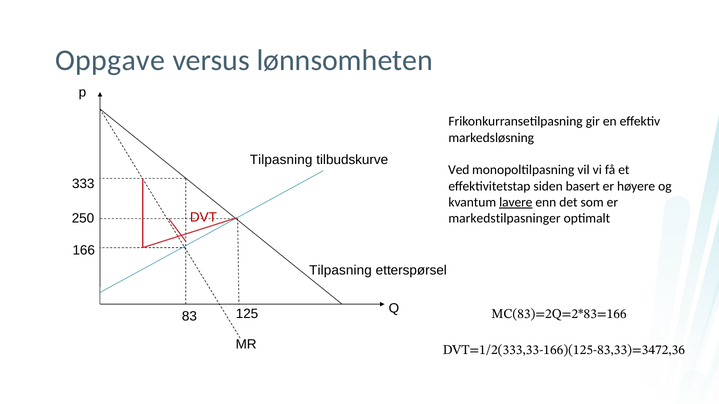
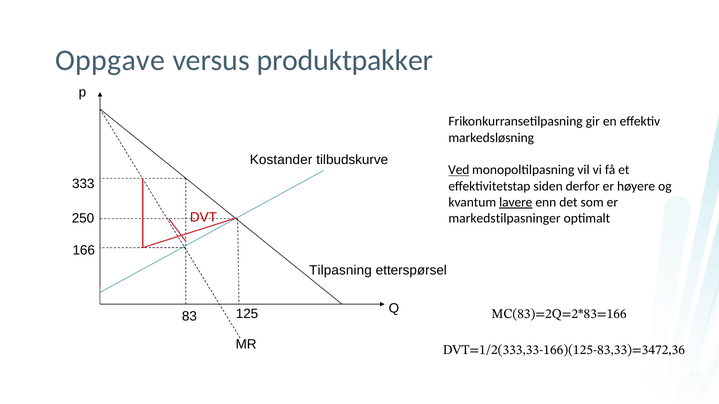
lønnsomheten: lønnsomheten -> produktpakker
Tilpasning at (281, 160): Tilpasning -> Kostander
Ved underline: none -> present
basert: basert -> derfor
